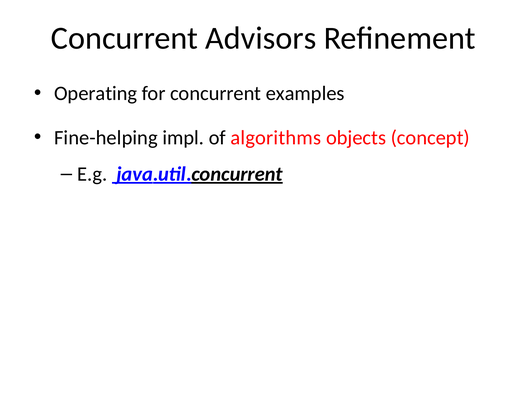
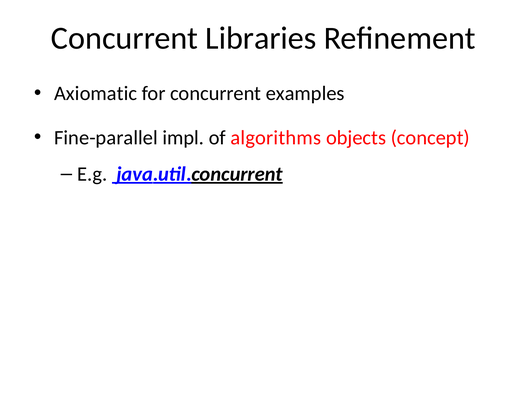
Advisors: Advisors -> Libraries
Operating: Operating -> Axiomatic
Fine-helping: Fine-helping -> Fine-parallel
